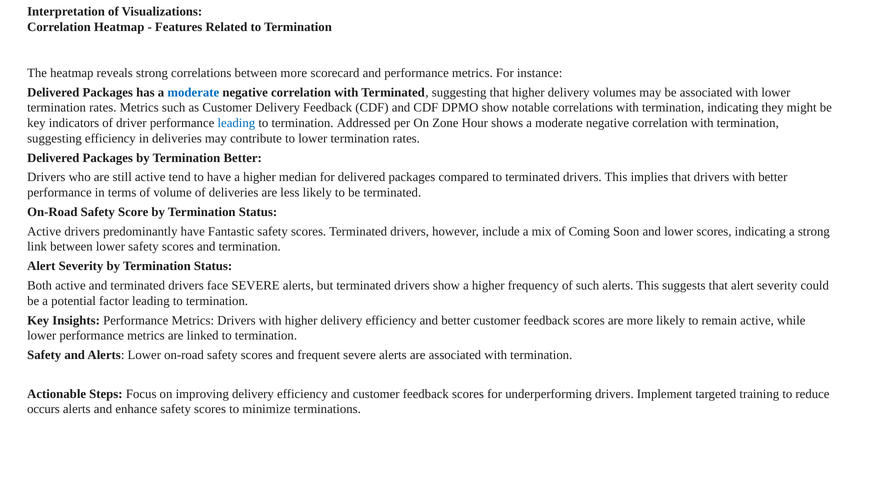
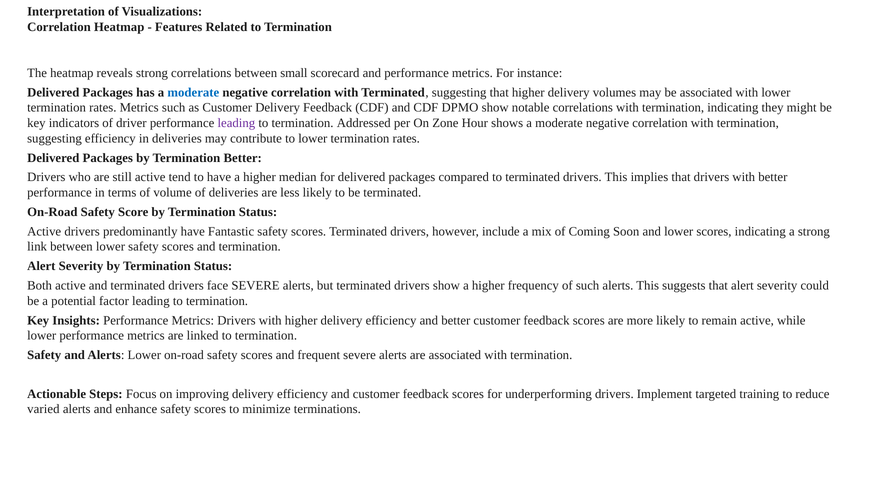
between more: more -> small
leading at (236, 123) colour: blue -> purple
occurs: occurs -> varied
